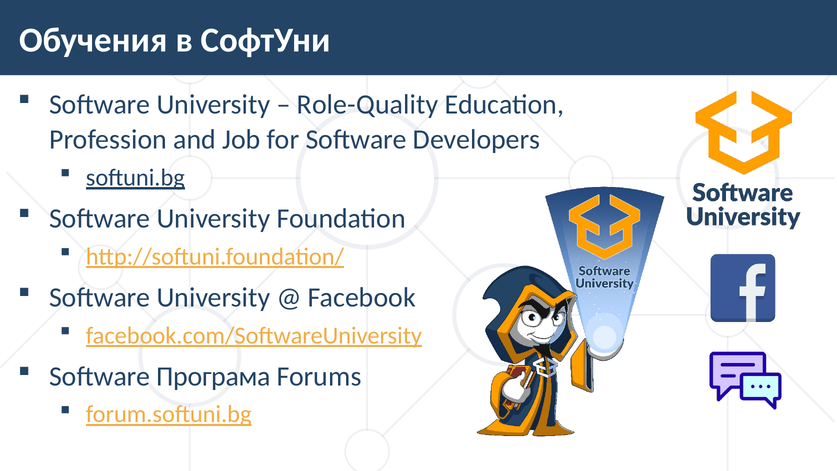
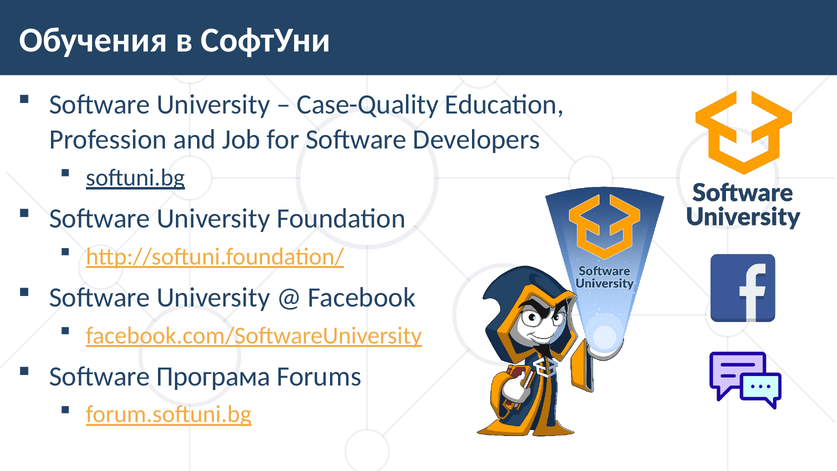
Role-Quality: Role-Quality -> Case-Quality
